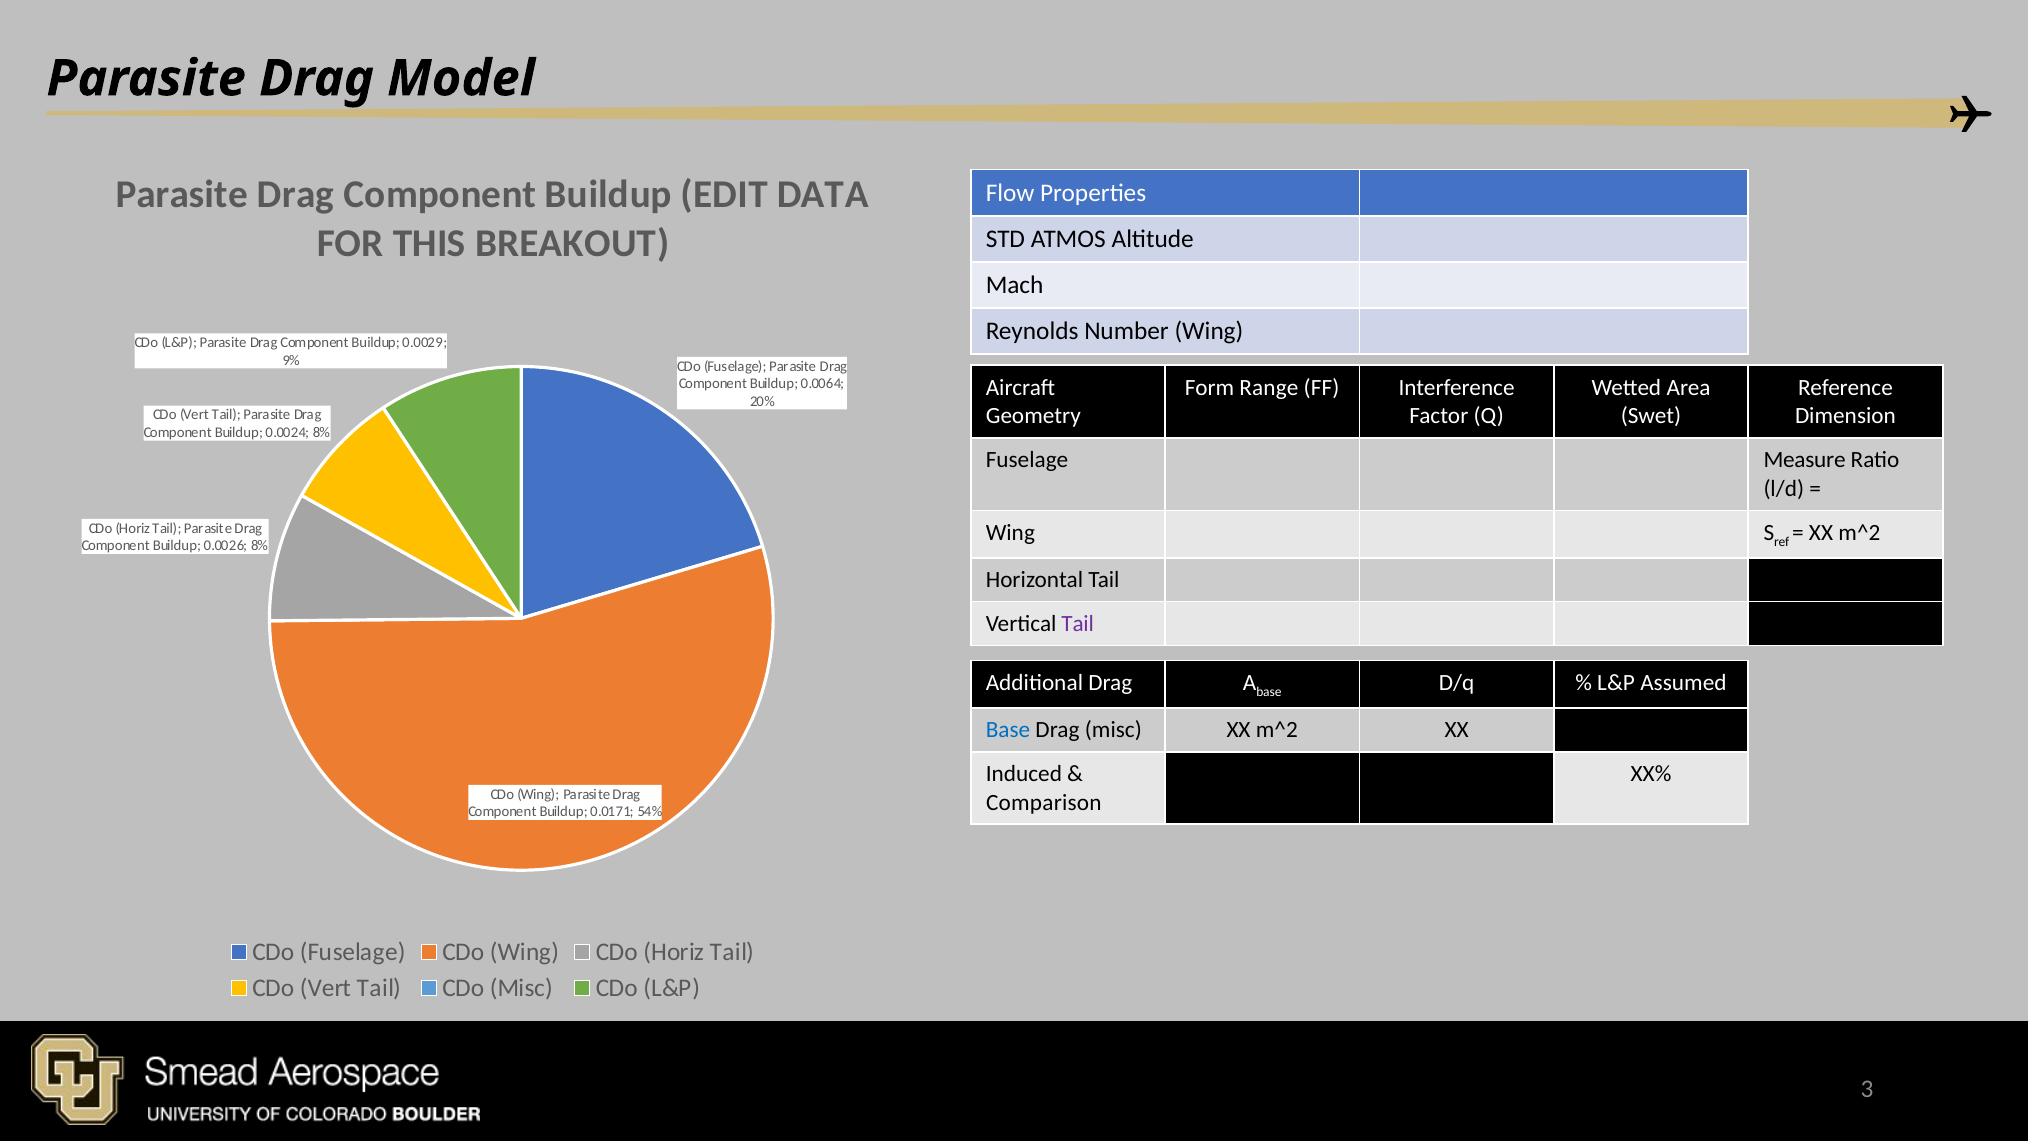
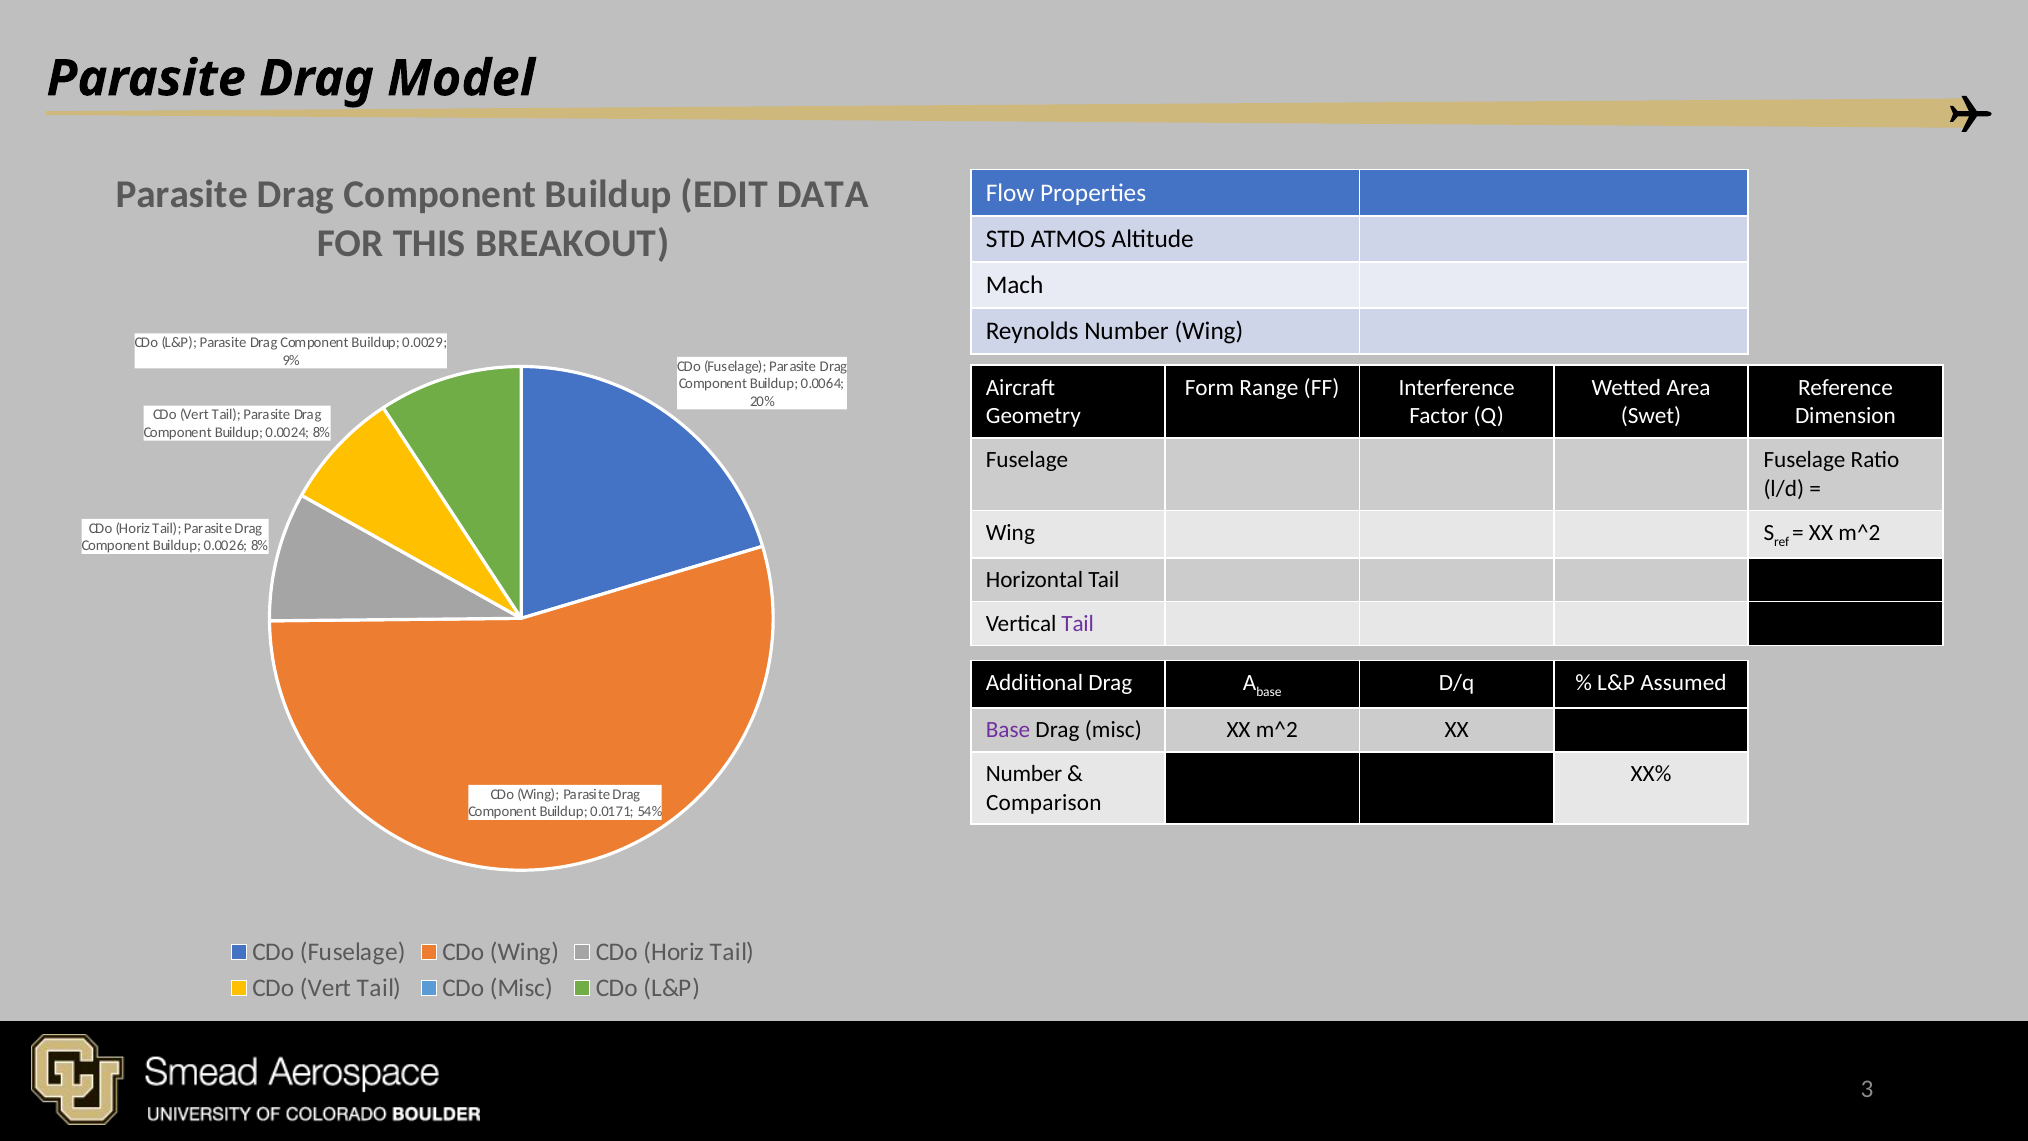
Fuselage Measure: Measure -> Fuselage
Base at (1008, 730) colour: blue -> purple
Induced at (1024, 774): Induced -> Number
